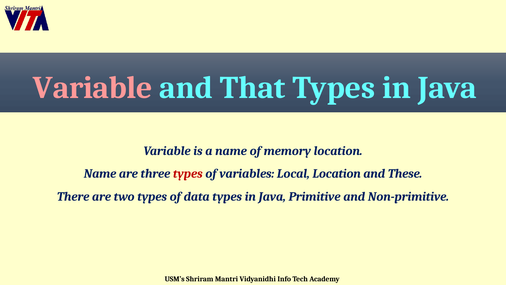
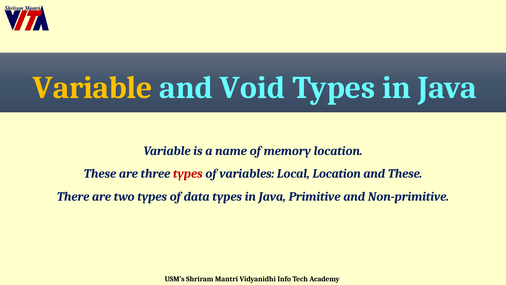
Variable at (93, 88) colour: pink -> yellow
That: That -> Void
Name at (100, 174): Name -> These
